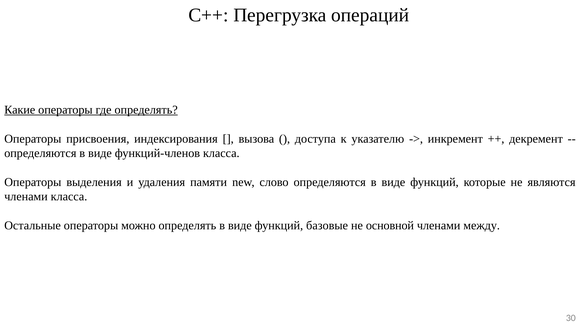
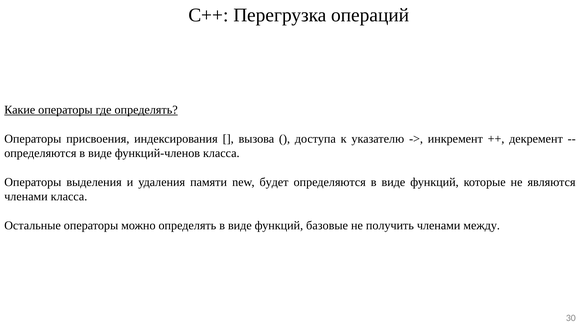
слово: слово -> будет
основной: основной -> получить
